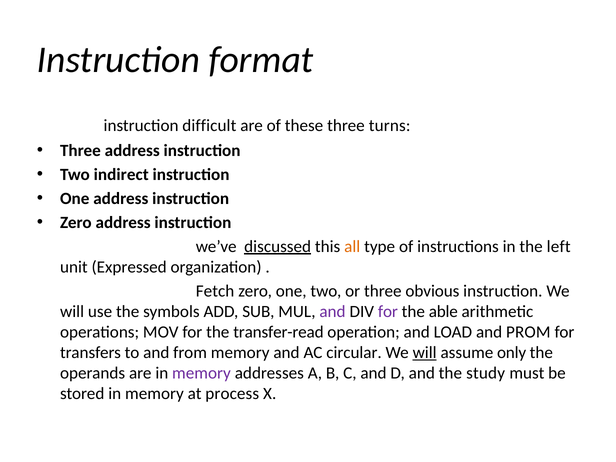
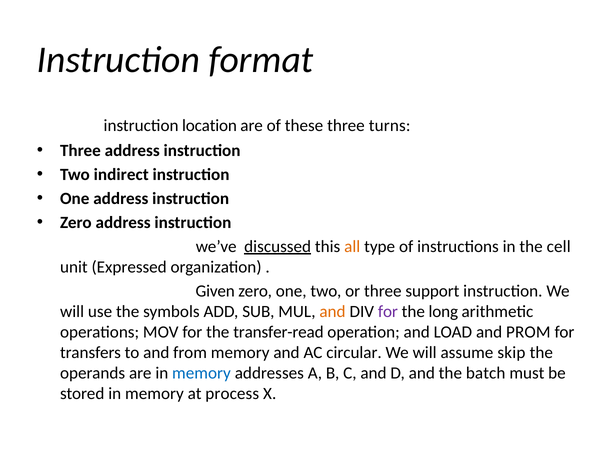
difficult: difficult -> location
left: left -> cell
Fetch: Fetch -> Given
obvious: obvious -> support
and at (333, 311) colour: purple -> orange
able: able -> long
will at (425, 353) underline: present -> none
only: only -> skip
memory at (201, 373) colour: purple -> blue
study: study -> batch
